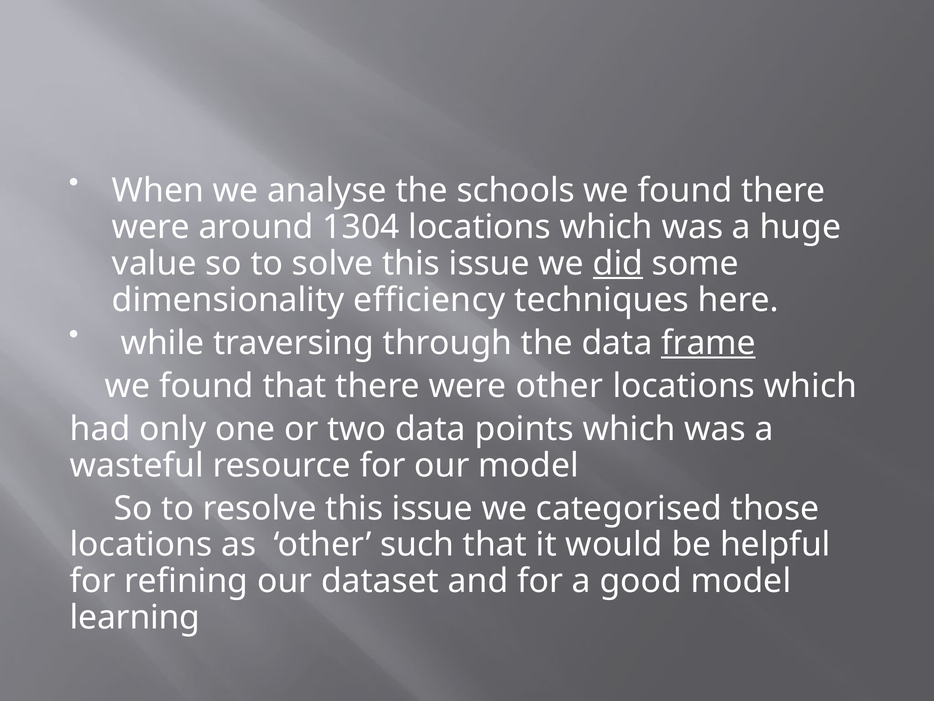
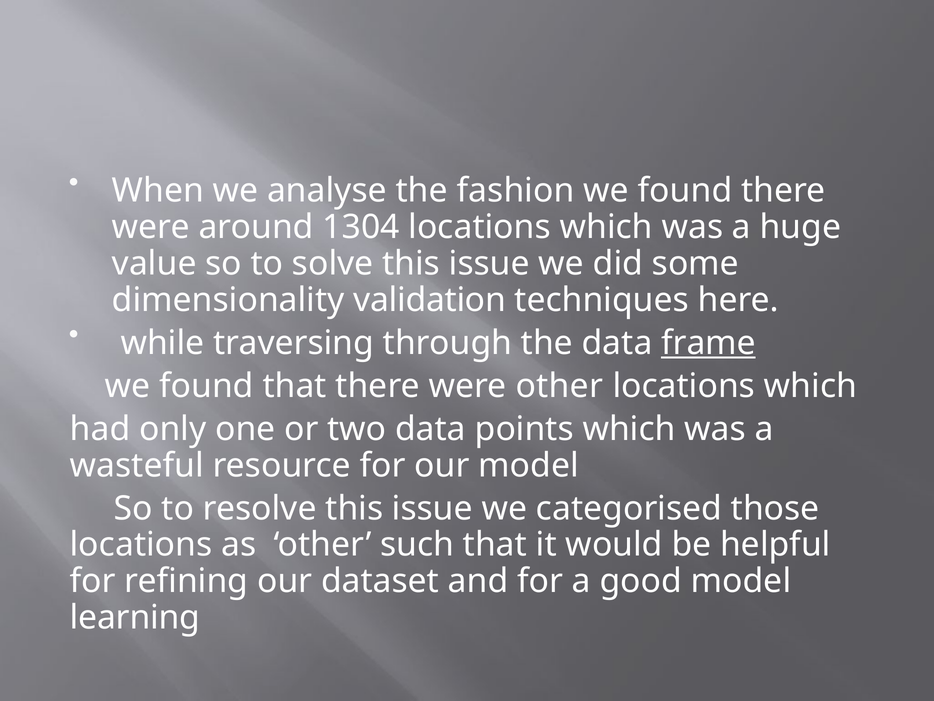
schools: schools -> fashion
did underline: present -> none
efficiency: efficiency -> validation
